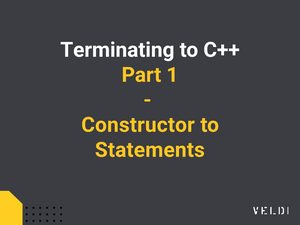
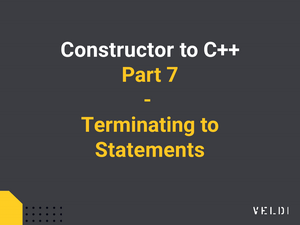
Terminating: Terminating -> Constructor
1: 1 -> 7
Constructor: Constructor -> Terminating
